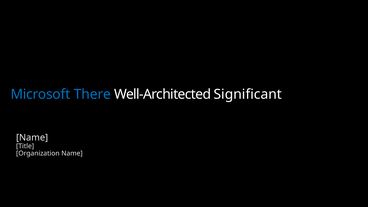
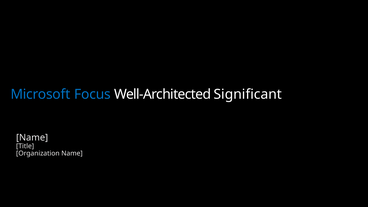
There: There -> Focus
